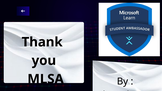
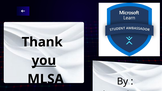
you underline: none -> present
